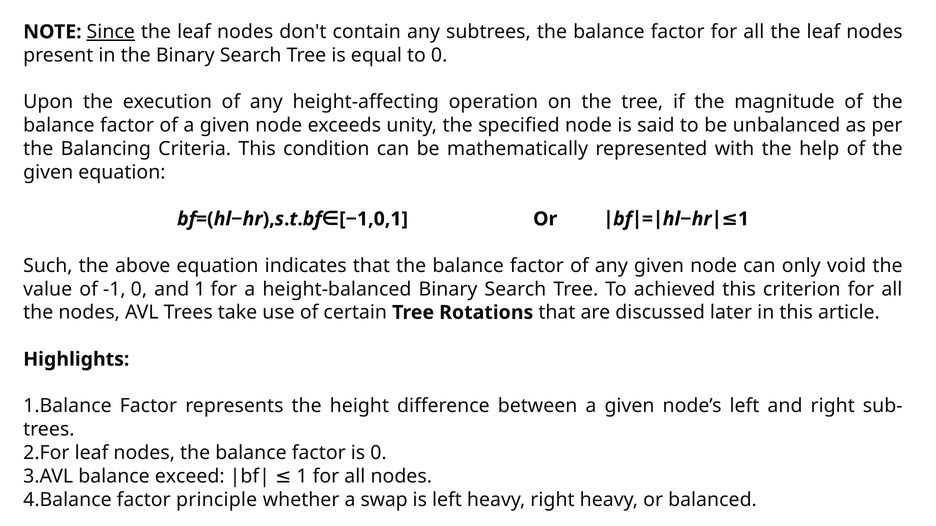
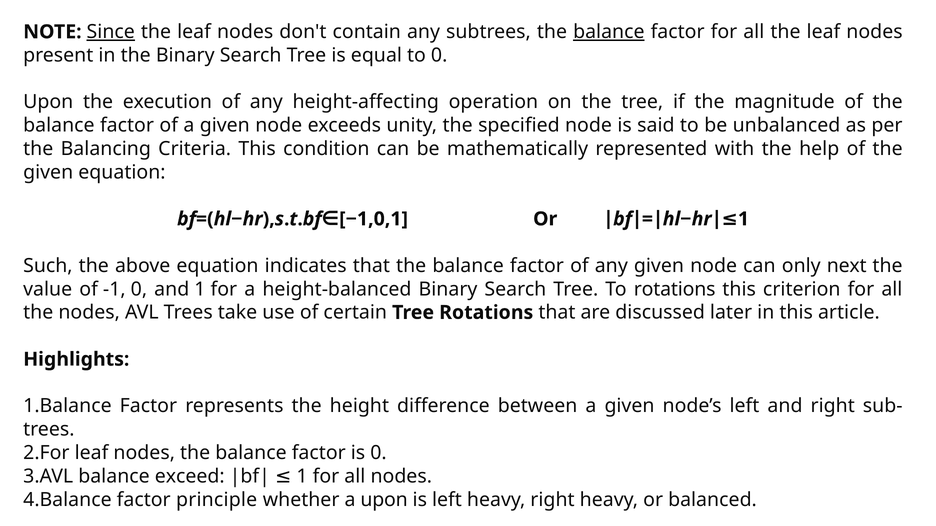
balance at (609, 32) underline: none -> present
void: void -> next
To achieved: achieved -> rotations
a swap: swap -> upon
